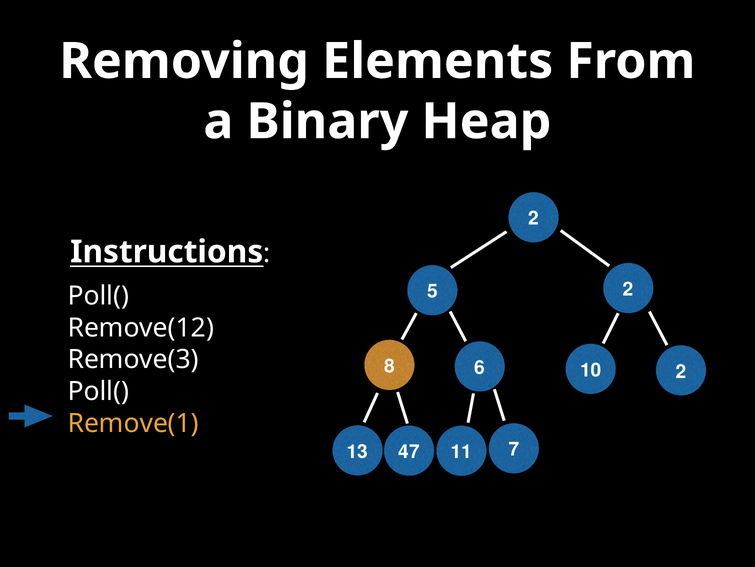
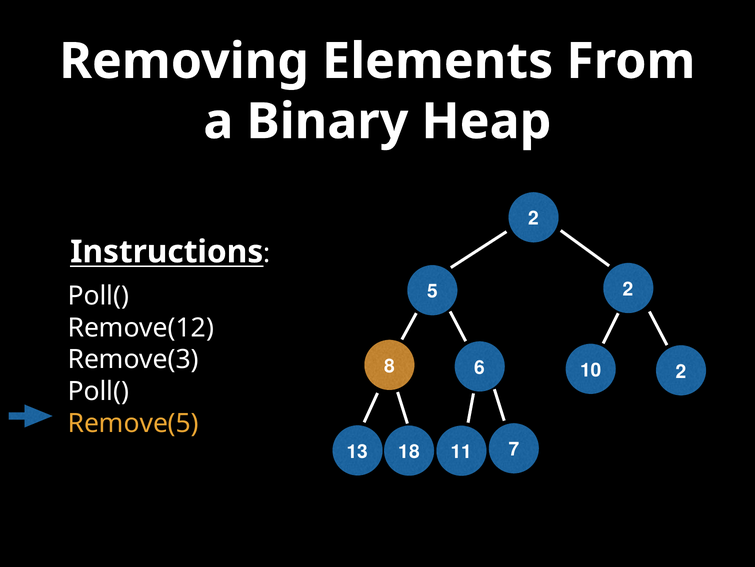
Remove(1: Remove(1 -> Remove(5
47: 47 -> 18
